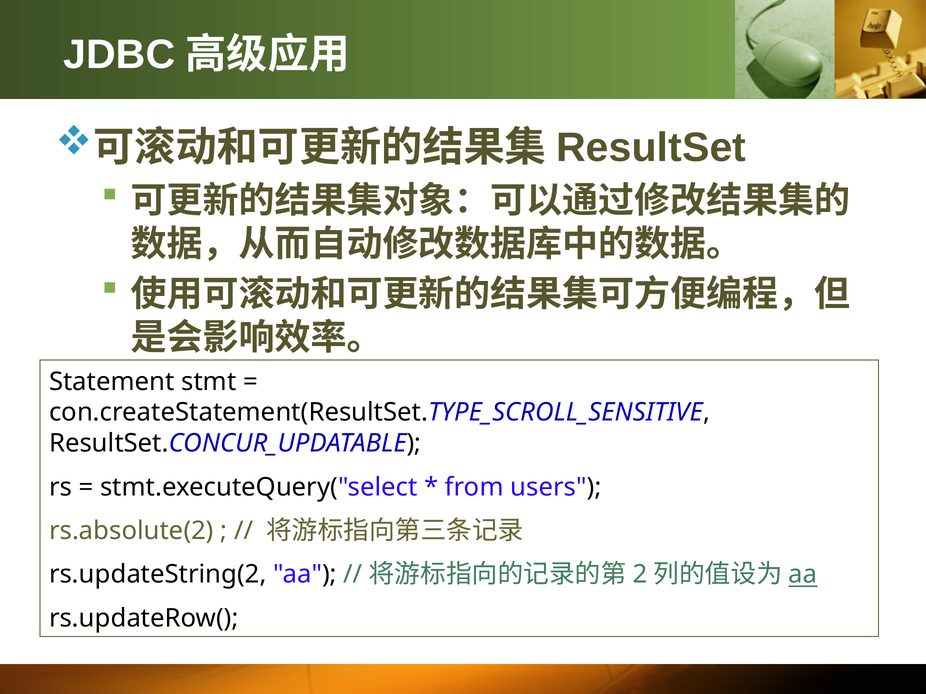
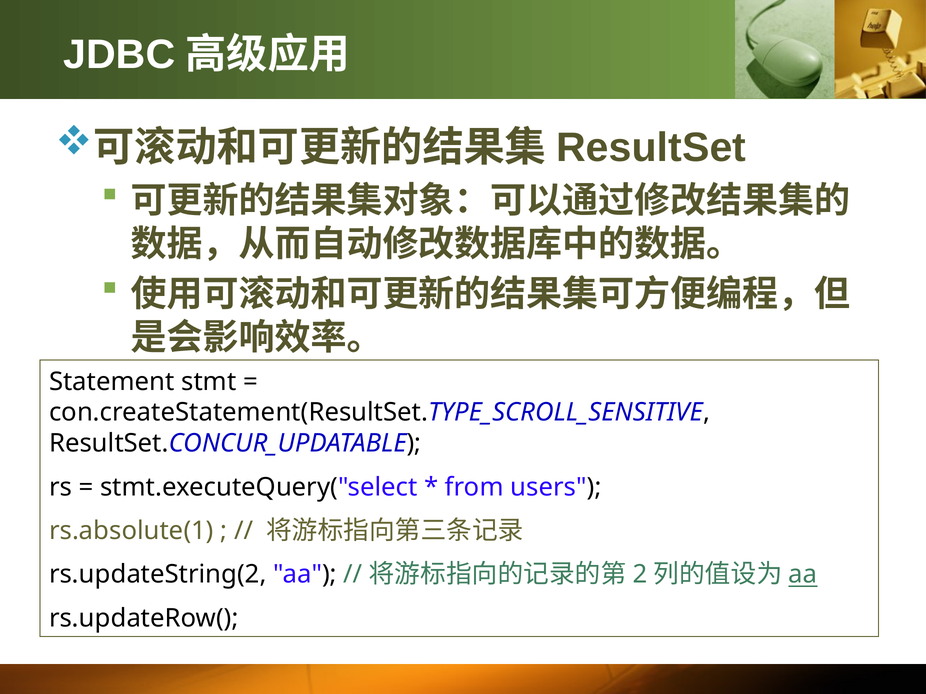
rs.absolute(2: rs.absolute(2 -> rs.absolute(1
